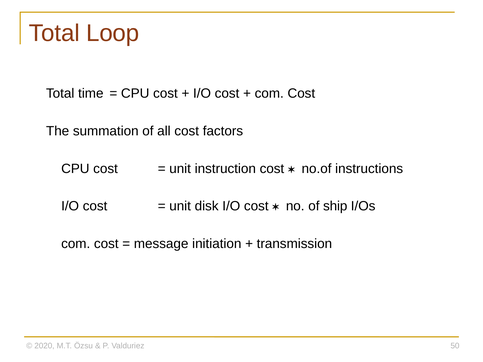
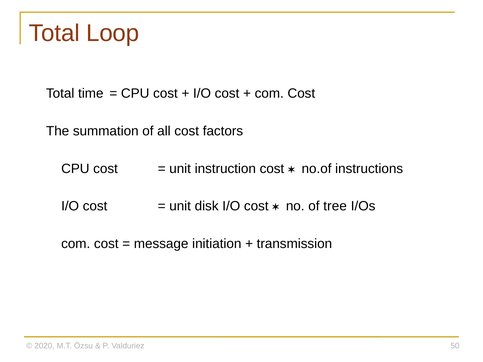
ship: ship -> tree
